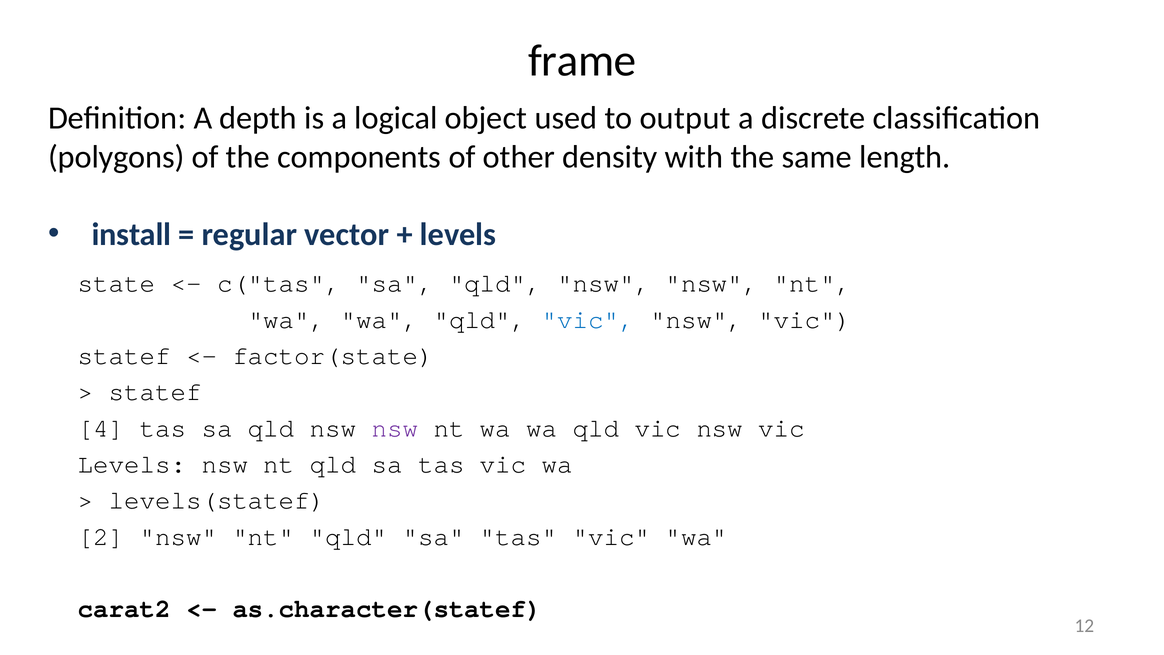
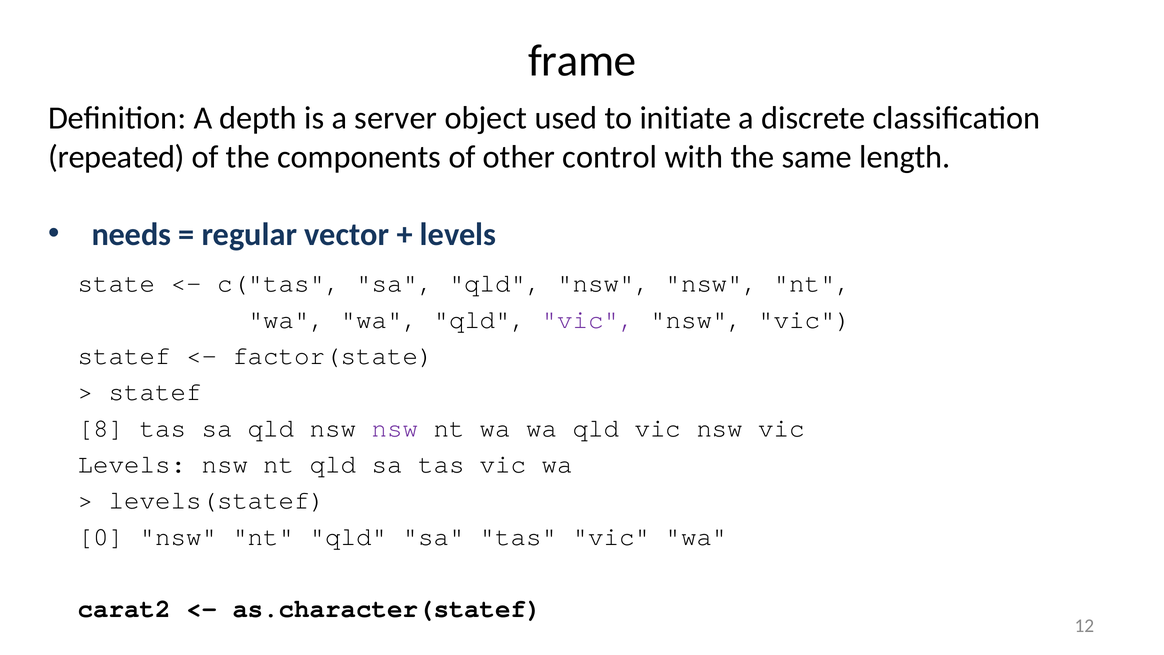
logical: logical -> server
output: output -> initiate
polygons: polygons -> repeated
density: density -> control
install: install -> needs
vic at (588, 319) colour: blue -> purple
4: 4 -> 8
2: 2 -> 0
